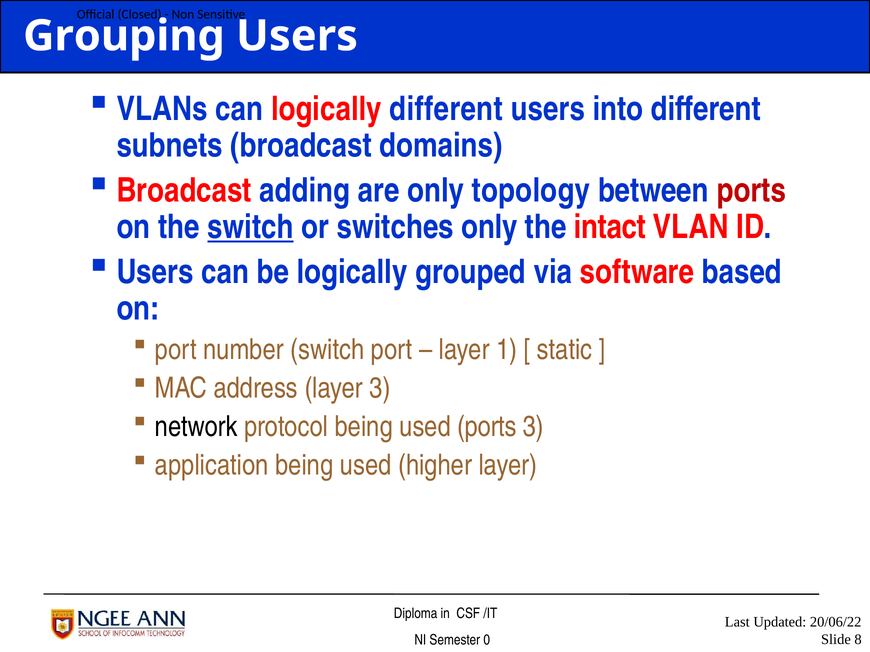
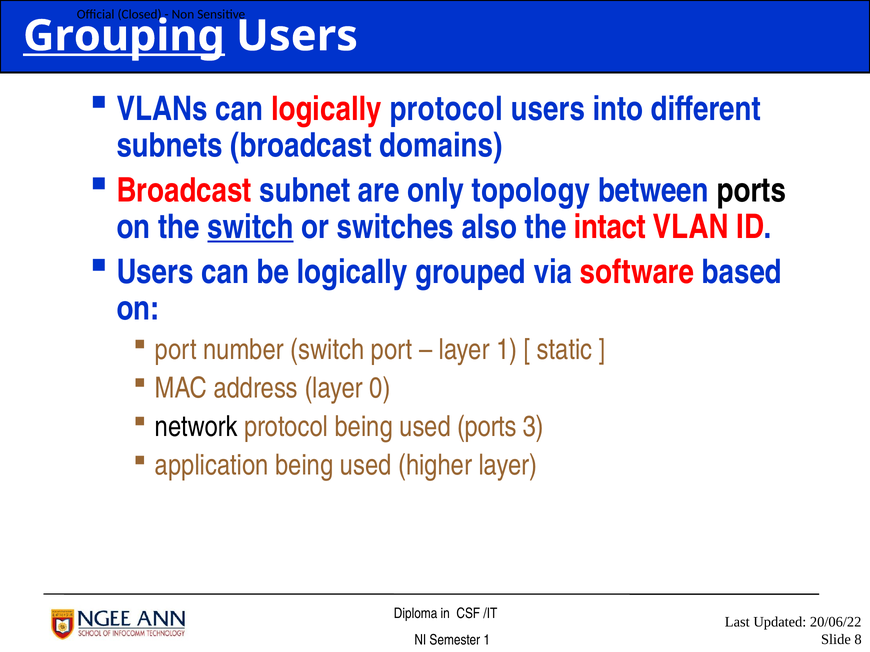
Grouping underline: none -> present
logically different: different -> protocol
adding: adding -> subnet
ports at (751, 191) colour: red -> black
switches only: only -> also
layer 3: 3 -> 0
0 at (487, 640): 0 -> 1
